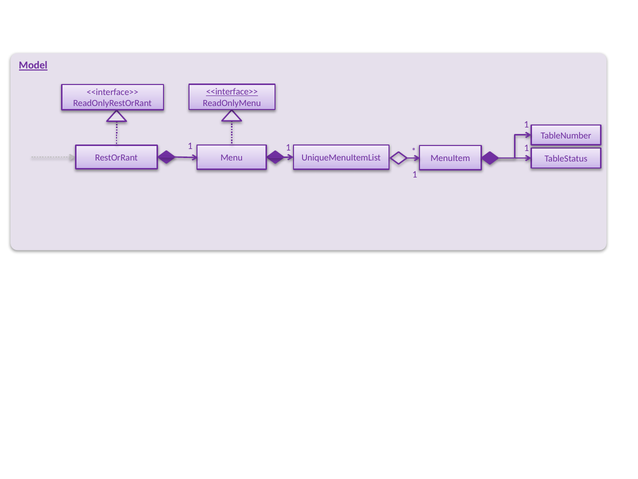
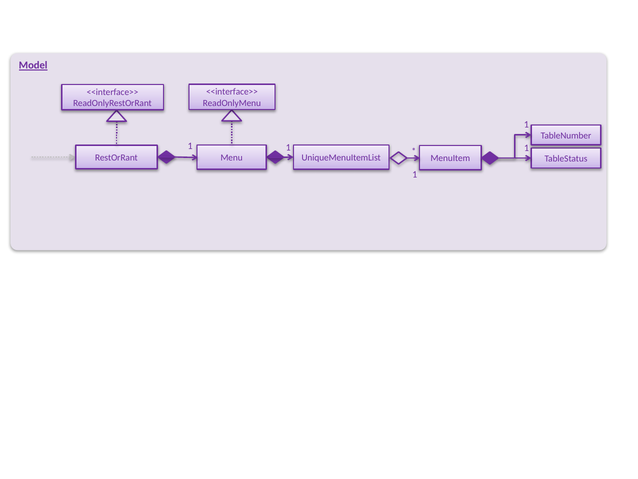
<<interface>> at (232, 92) underline: present -> none
